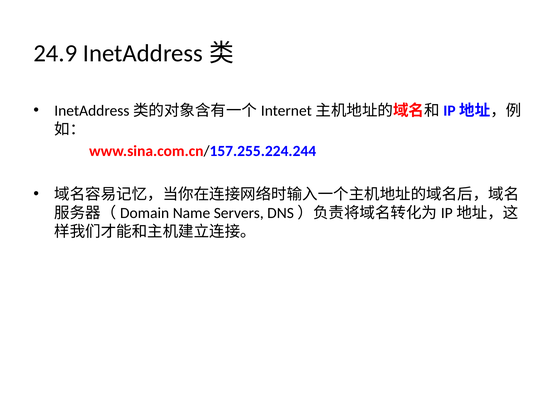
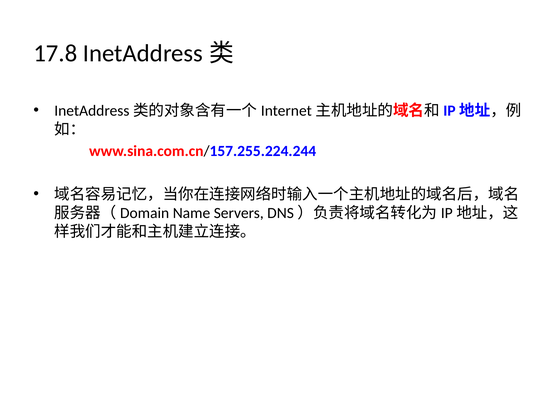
24.9: 24.9 -> 17.8
